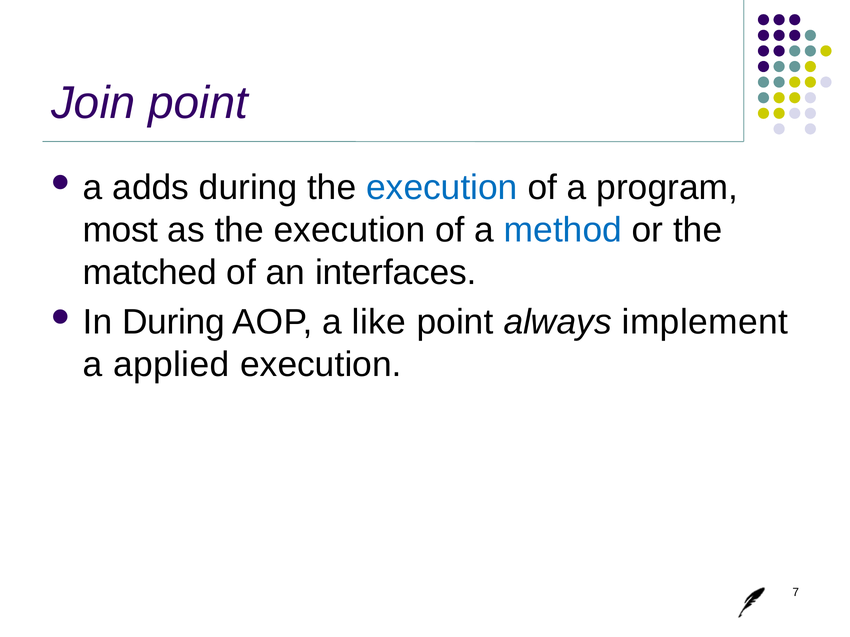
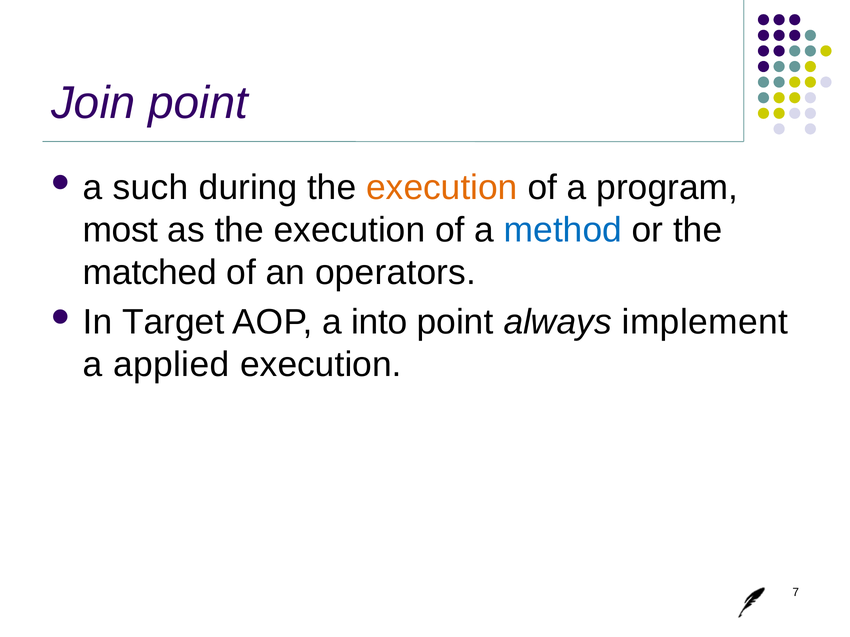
adds: adds -> such
execution at (442, 188) colour: blue -> orange
interfaces: interfaces -> operators
In During: During -> Target
like: like -> into
